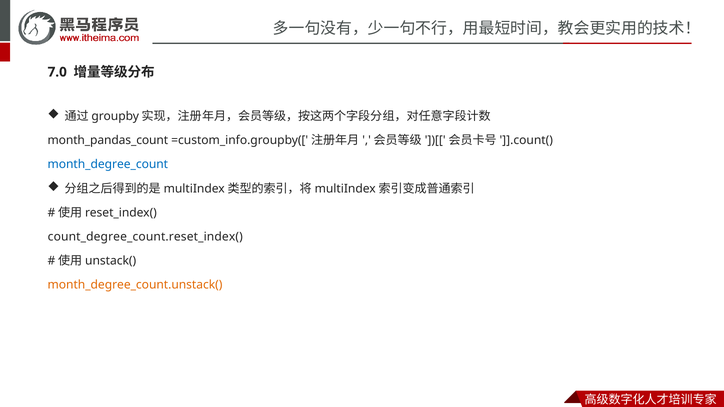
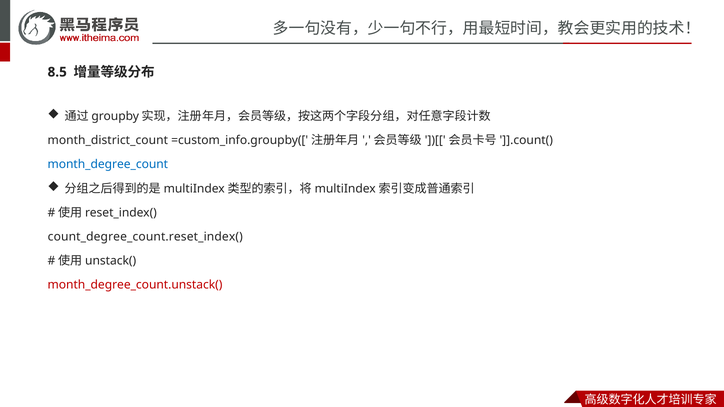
7.0: 7.0 -> 8.5
month_pandas_count: month_pandas_count -> month_district_count
month_degree_count.unstack( colour: orange -> red
